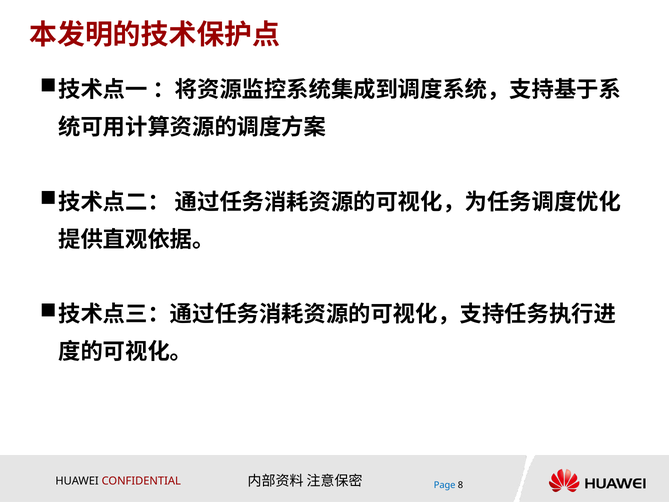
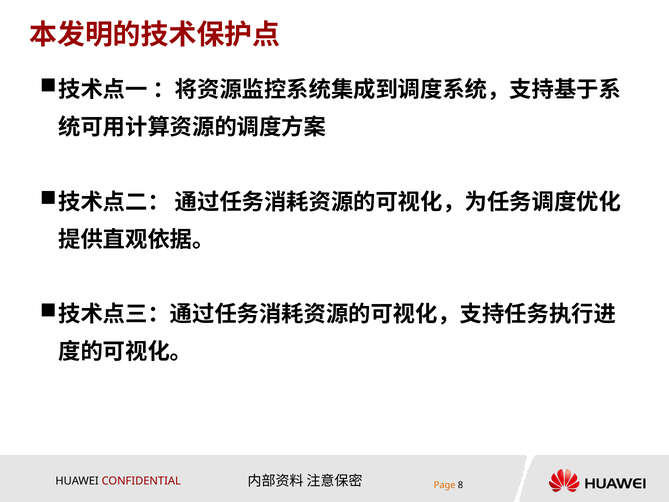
Page colour: blue -> orange
